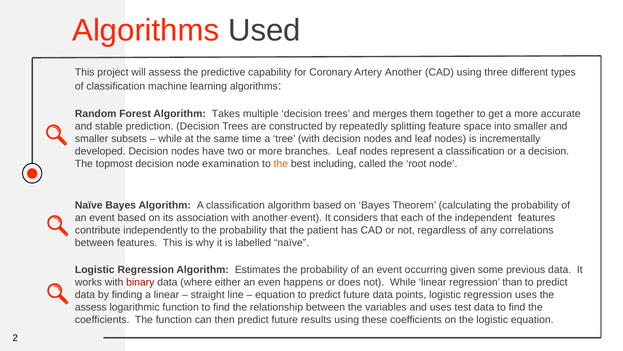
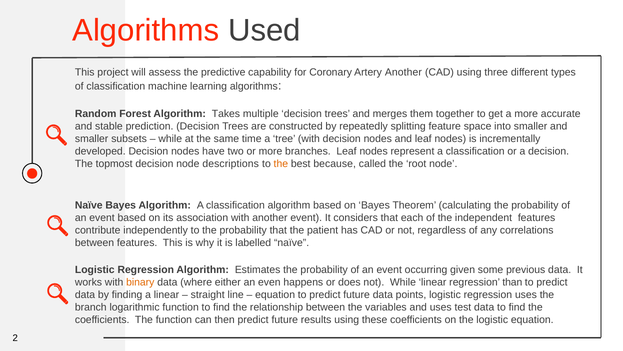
examination: examination -> descriptions
including: including -> because
binary colour: red -> orange
assess at (91, 307): assess -> branch
